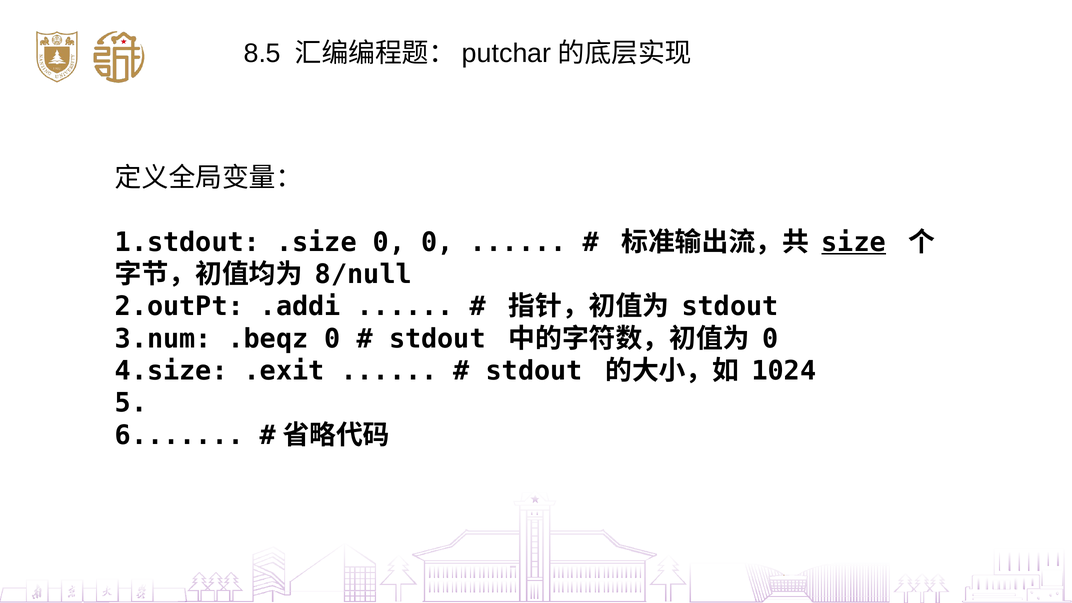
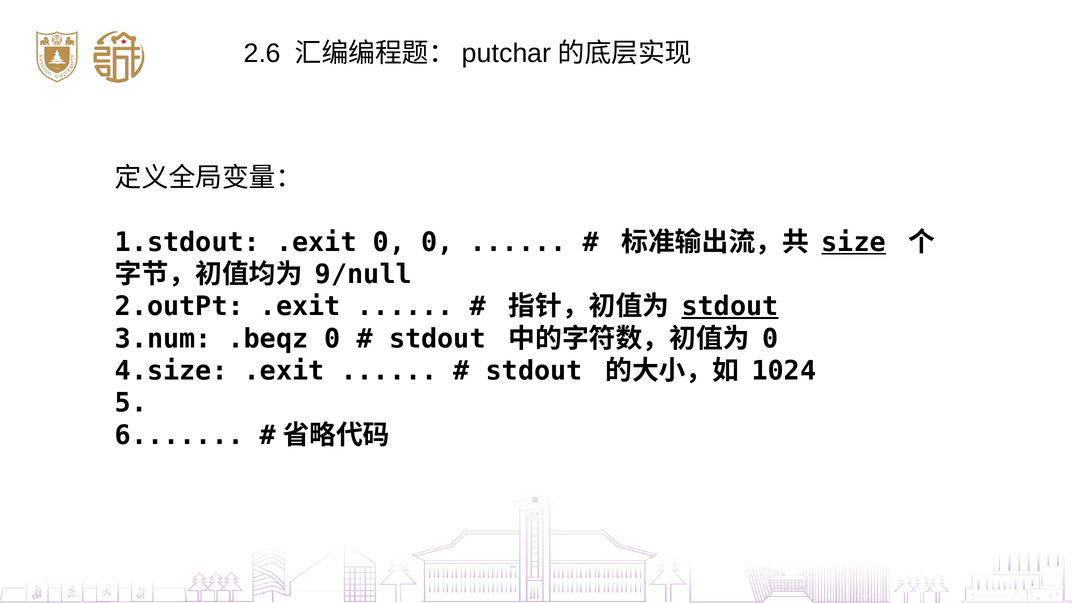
8.5: 8.5 -> 2.6
.size at (316, 242): .size -> .exit
8/null: 8/null -> 9/null
.addi at (300, 307): .addi -> .exit
stdout at (730, 307) underline: none -> present
